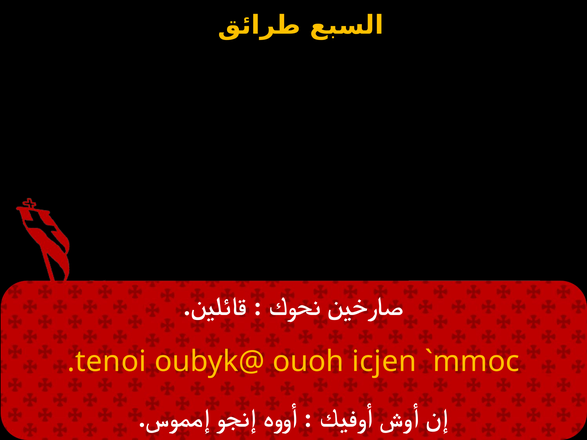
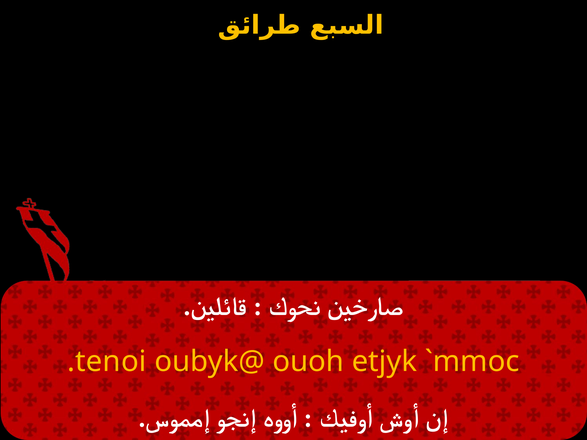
icjen: icjen -> etjyk
